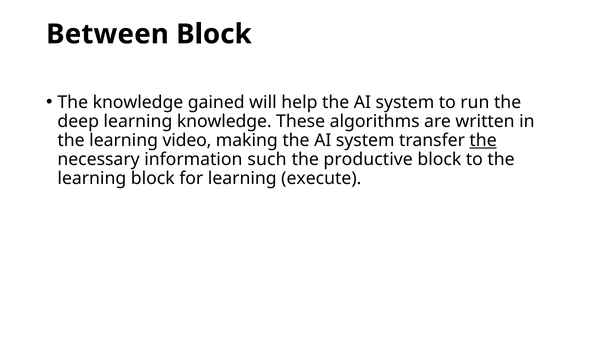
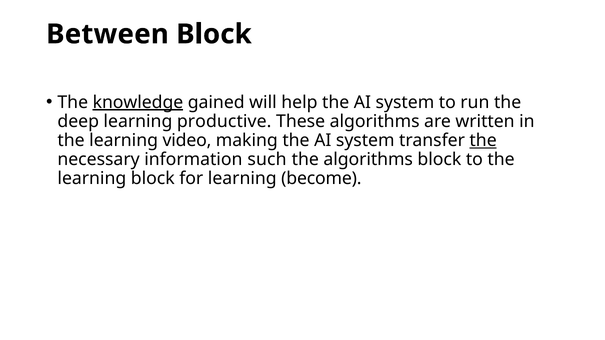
knowledge at (138, 102) underline: none -> present
learning knowledge: knowledge -> productive
the productive: productive -> algorithms
execute: execute -> become
